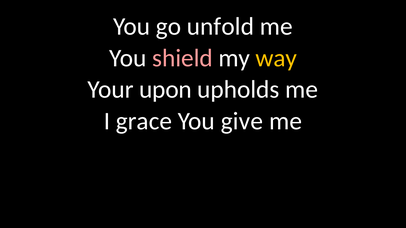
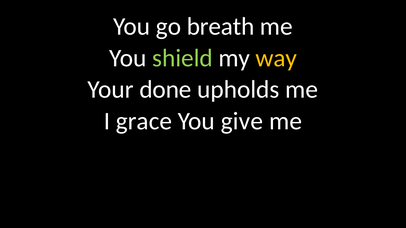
unfold: unfold -> breath
shield colour: pink -> light green
upon: upon -> done
